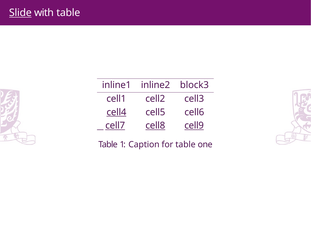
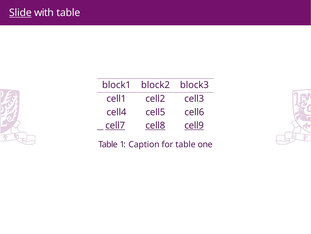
inline1: inline1 -> block1
inline2: inline2 -> block2
cell4 underline: present -> none
